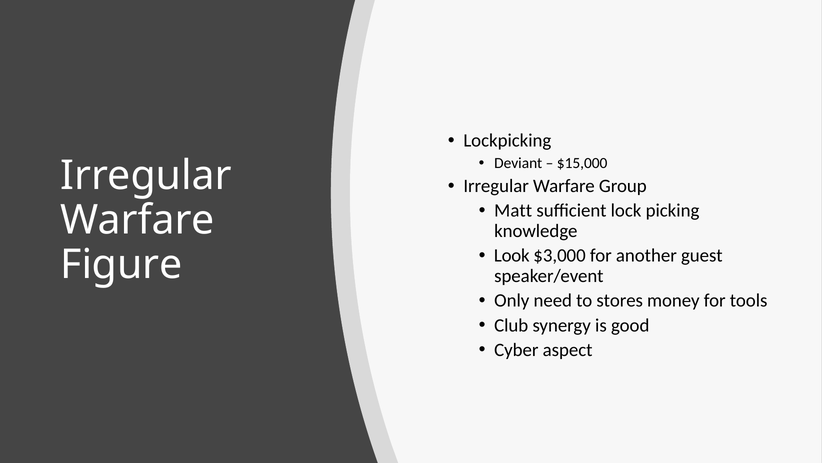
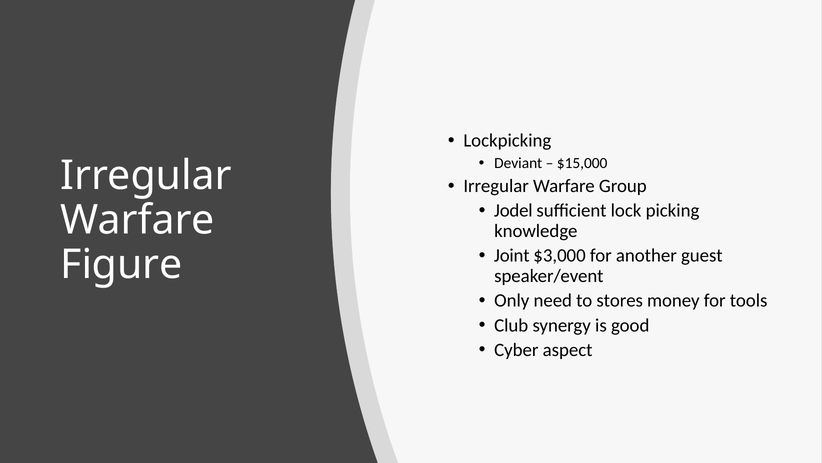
Matt: Matt -> Jodel
Look: Look -> Joint
